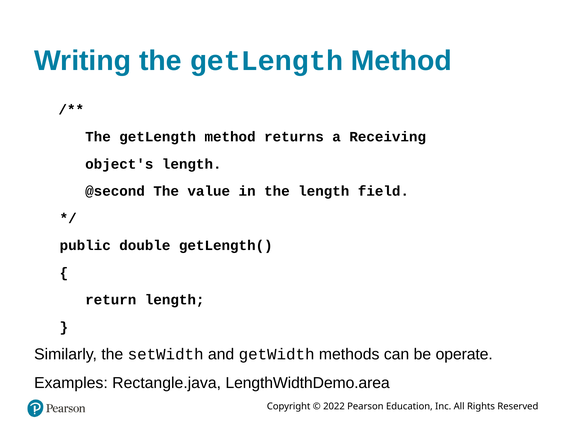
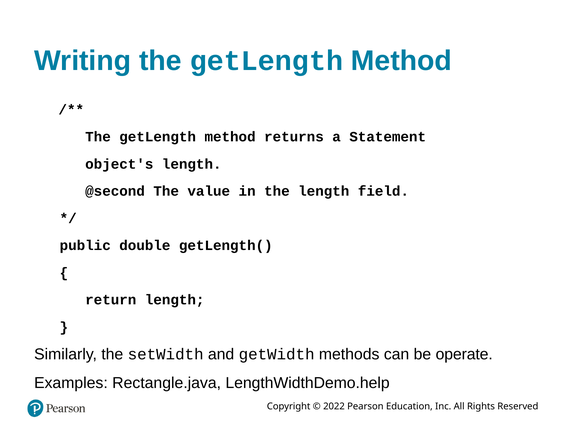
Receiving: Receiving -> Statement
LengthWidthDemo.area: LengthWidthDemo.area -> LengthWidthDemo.help
